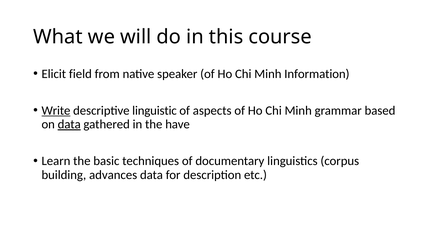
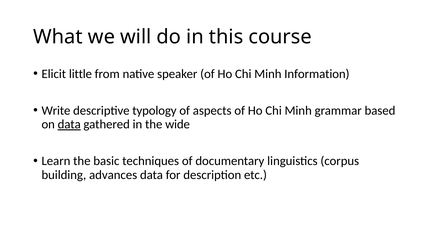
field: field -> little
Write underline: present -> none
linguistic: linguistic -> typology
have: have -> wide
